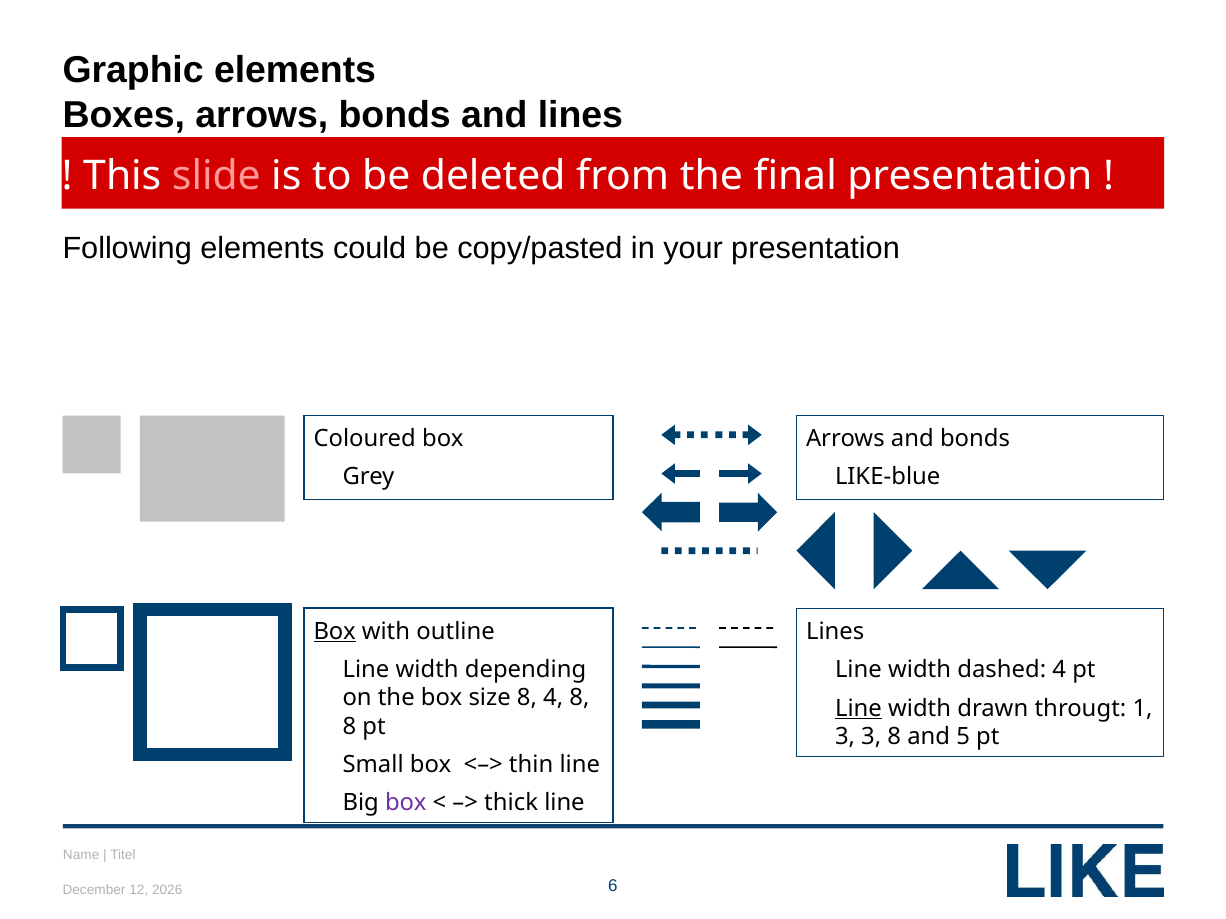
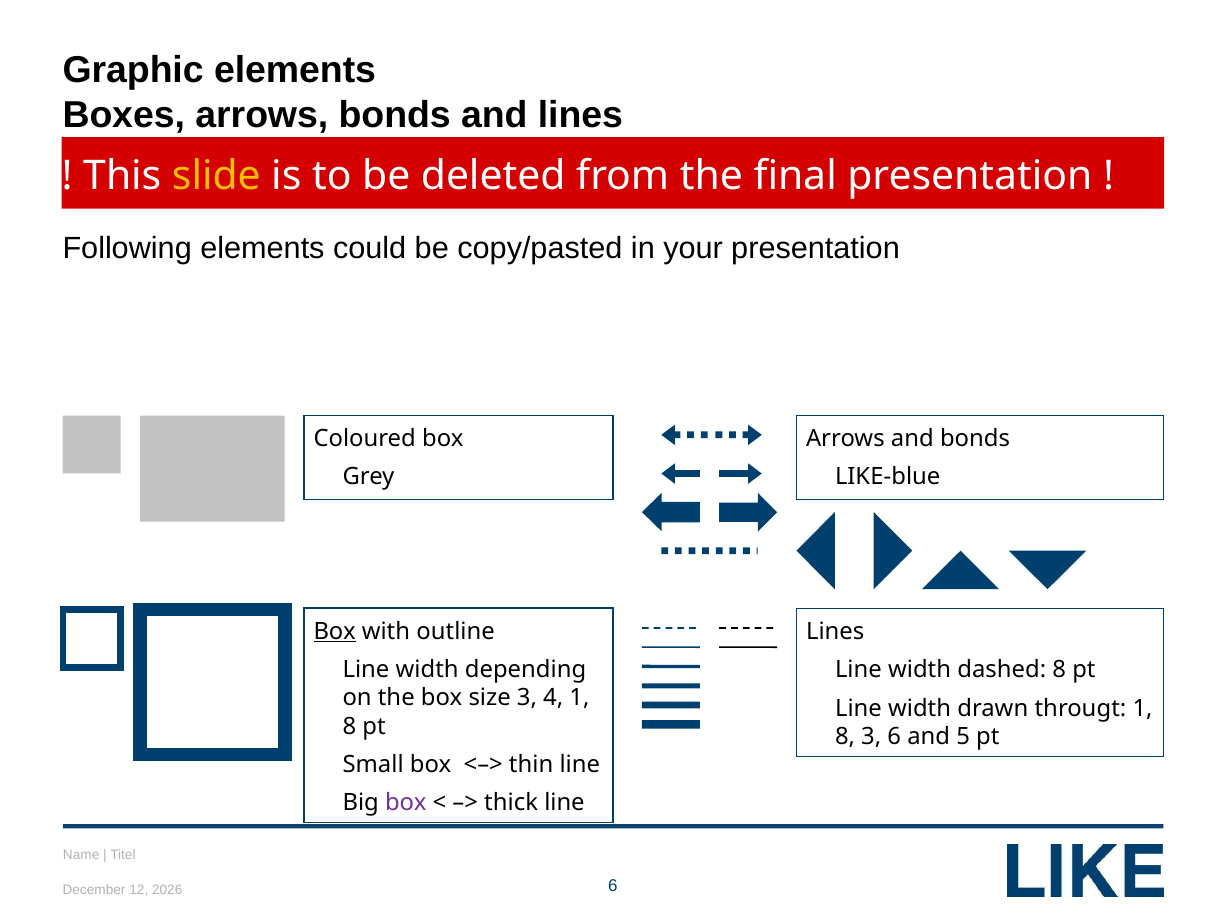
slide colour: pink -> yellow
dashed 4: 4 -> 8
size 8: 8 -> 3
4 8: 8 -> 1
Line at (858, 709) underline: present -> none
3 at (845, 737): 3 -> 8
3 8: 8 -> 6
